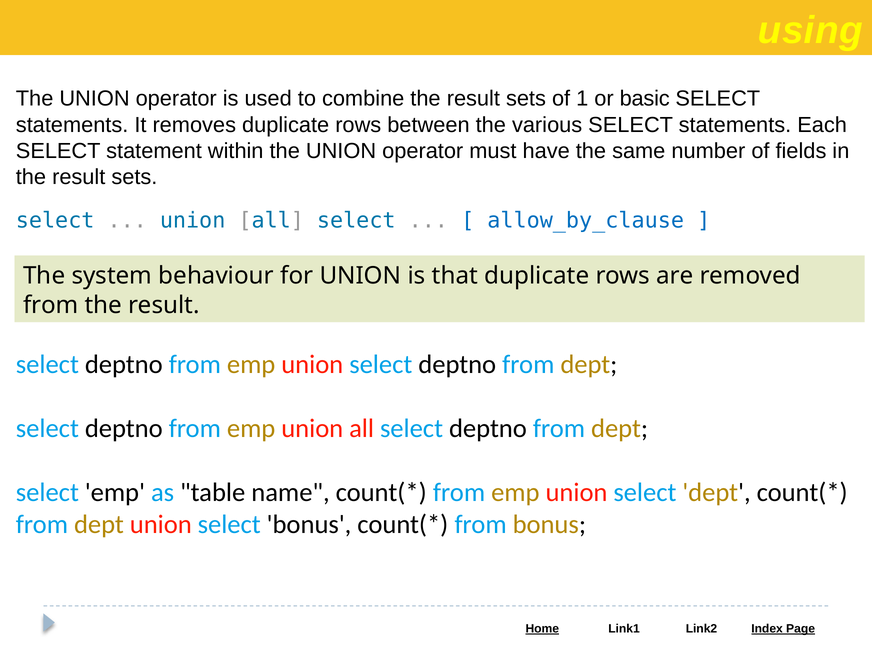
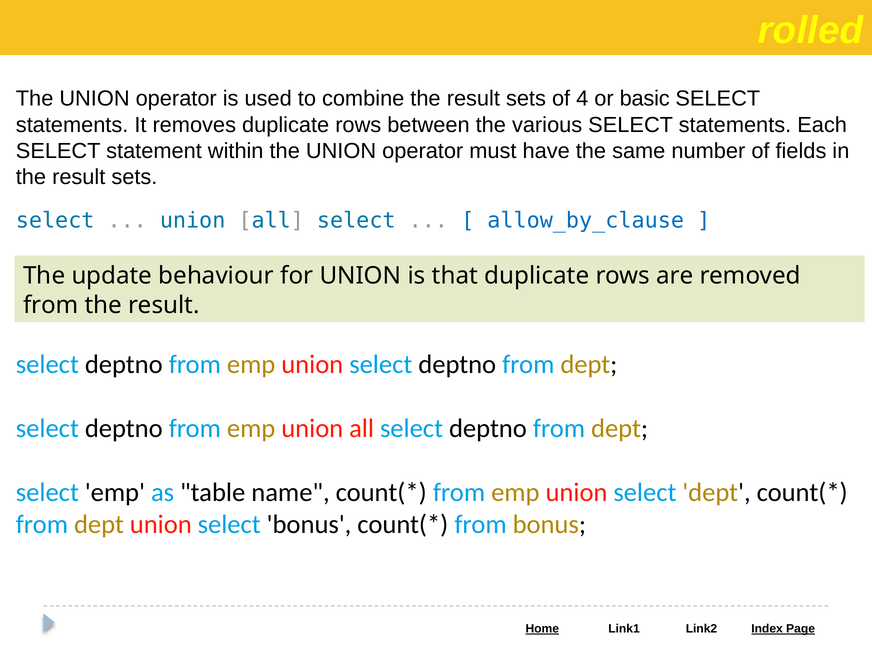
using: using -> rolled
1: 1 -> 4
system: system -> update
